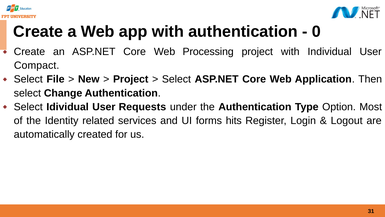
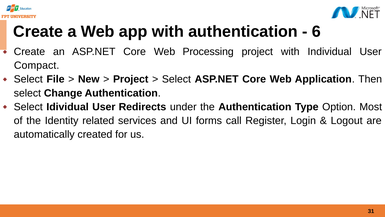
0: 0 -> 6
Requests: Requests -> Redirects
hits: hits -> call
